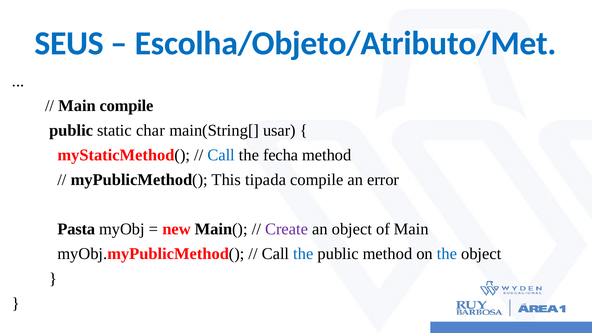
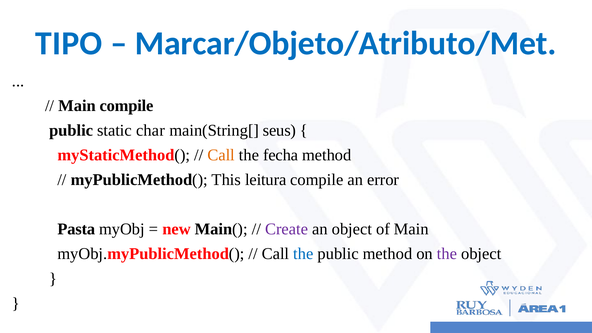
SEUS: SEUS -> TIPO
Escolha/Objeto/Atributo/Met: Escolha/Objeto/Atributo/Met -> Marcar/Objeto/Atributo/Met
usar: usar -> seus
Call at (221, 155) colour: blue -> orange
tipada: tipada -> leitura
the at (447, 254) colour: blue -> purple
